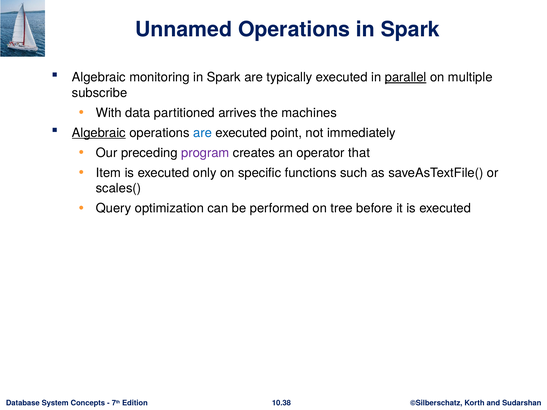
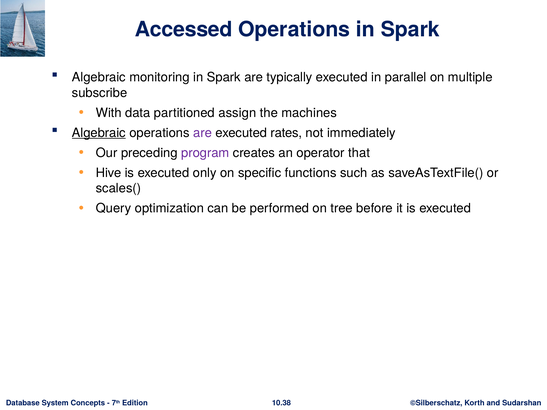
Unnamed: Unnamed -> Accessed
parallel underline: present -> none
arrives: arrives -> assign
are at (203, 133) colour: blue -> purple
point: point -> rates
Item: Item -> Hive
